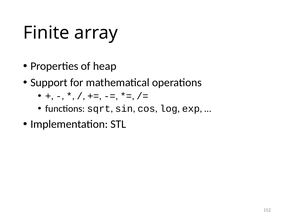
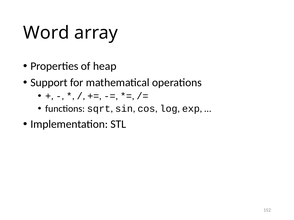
Finite: Finite -> Word
